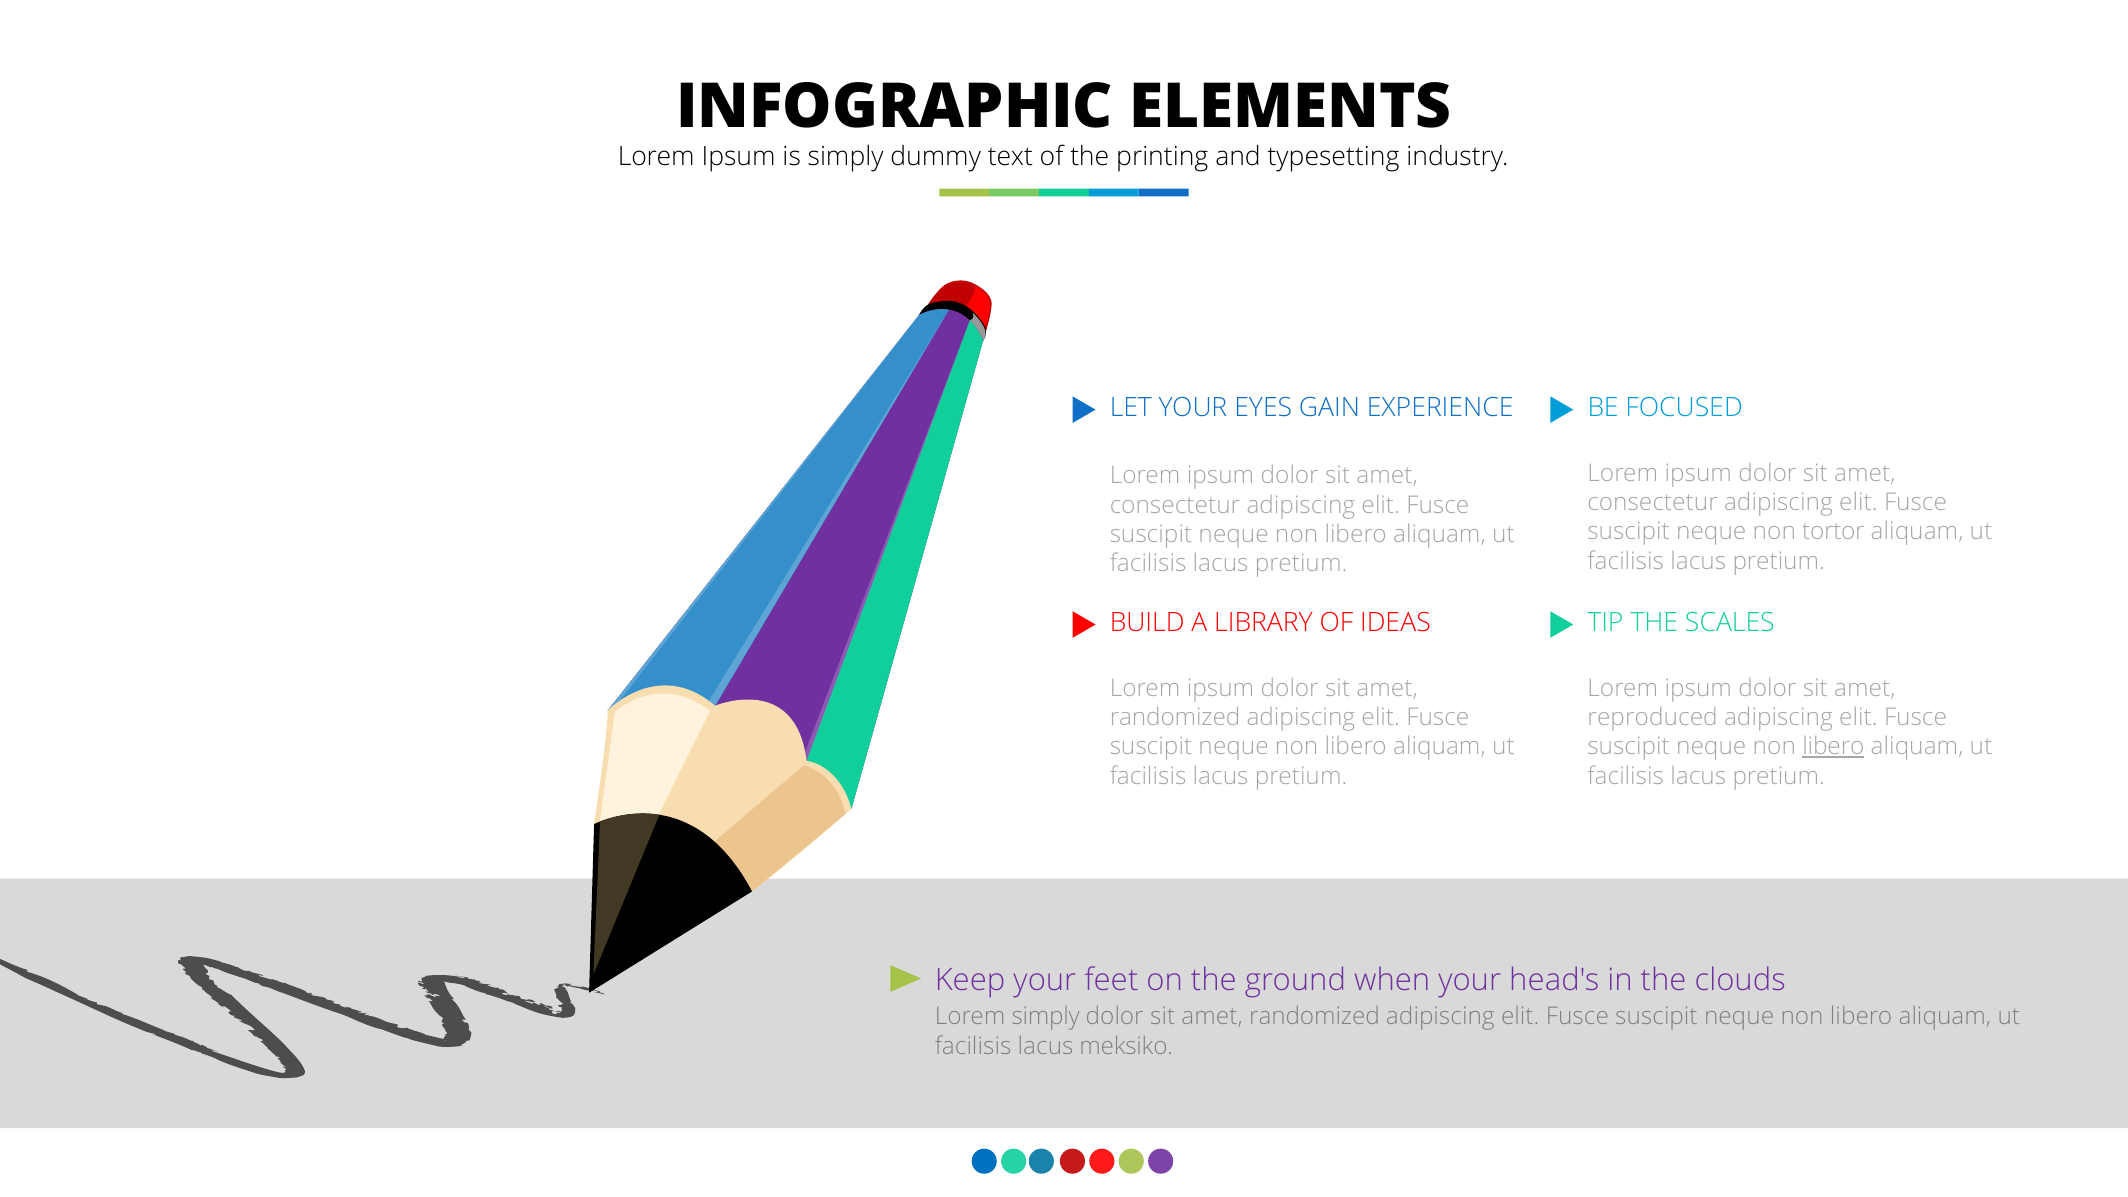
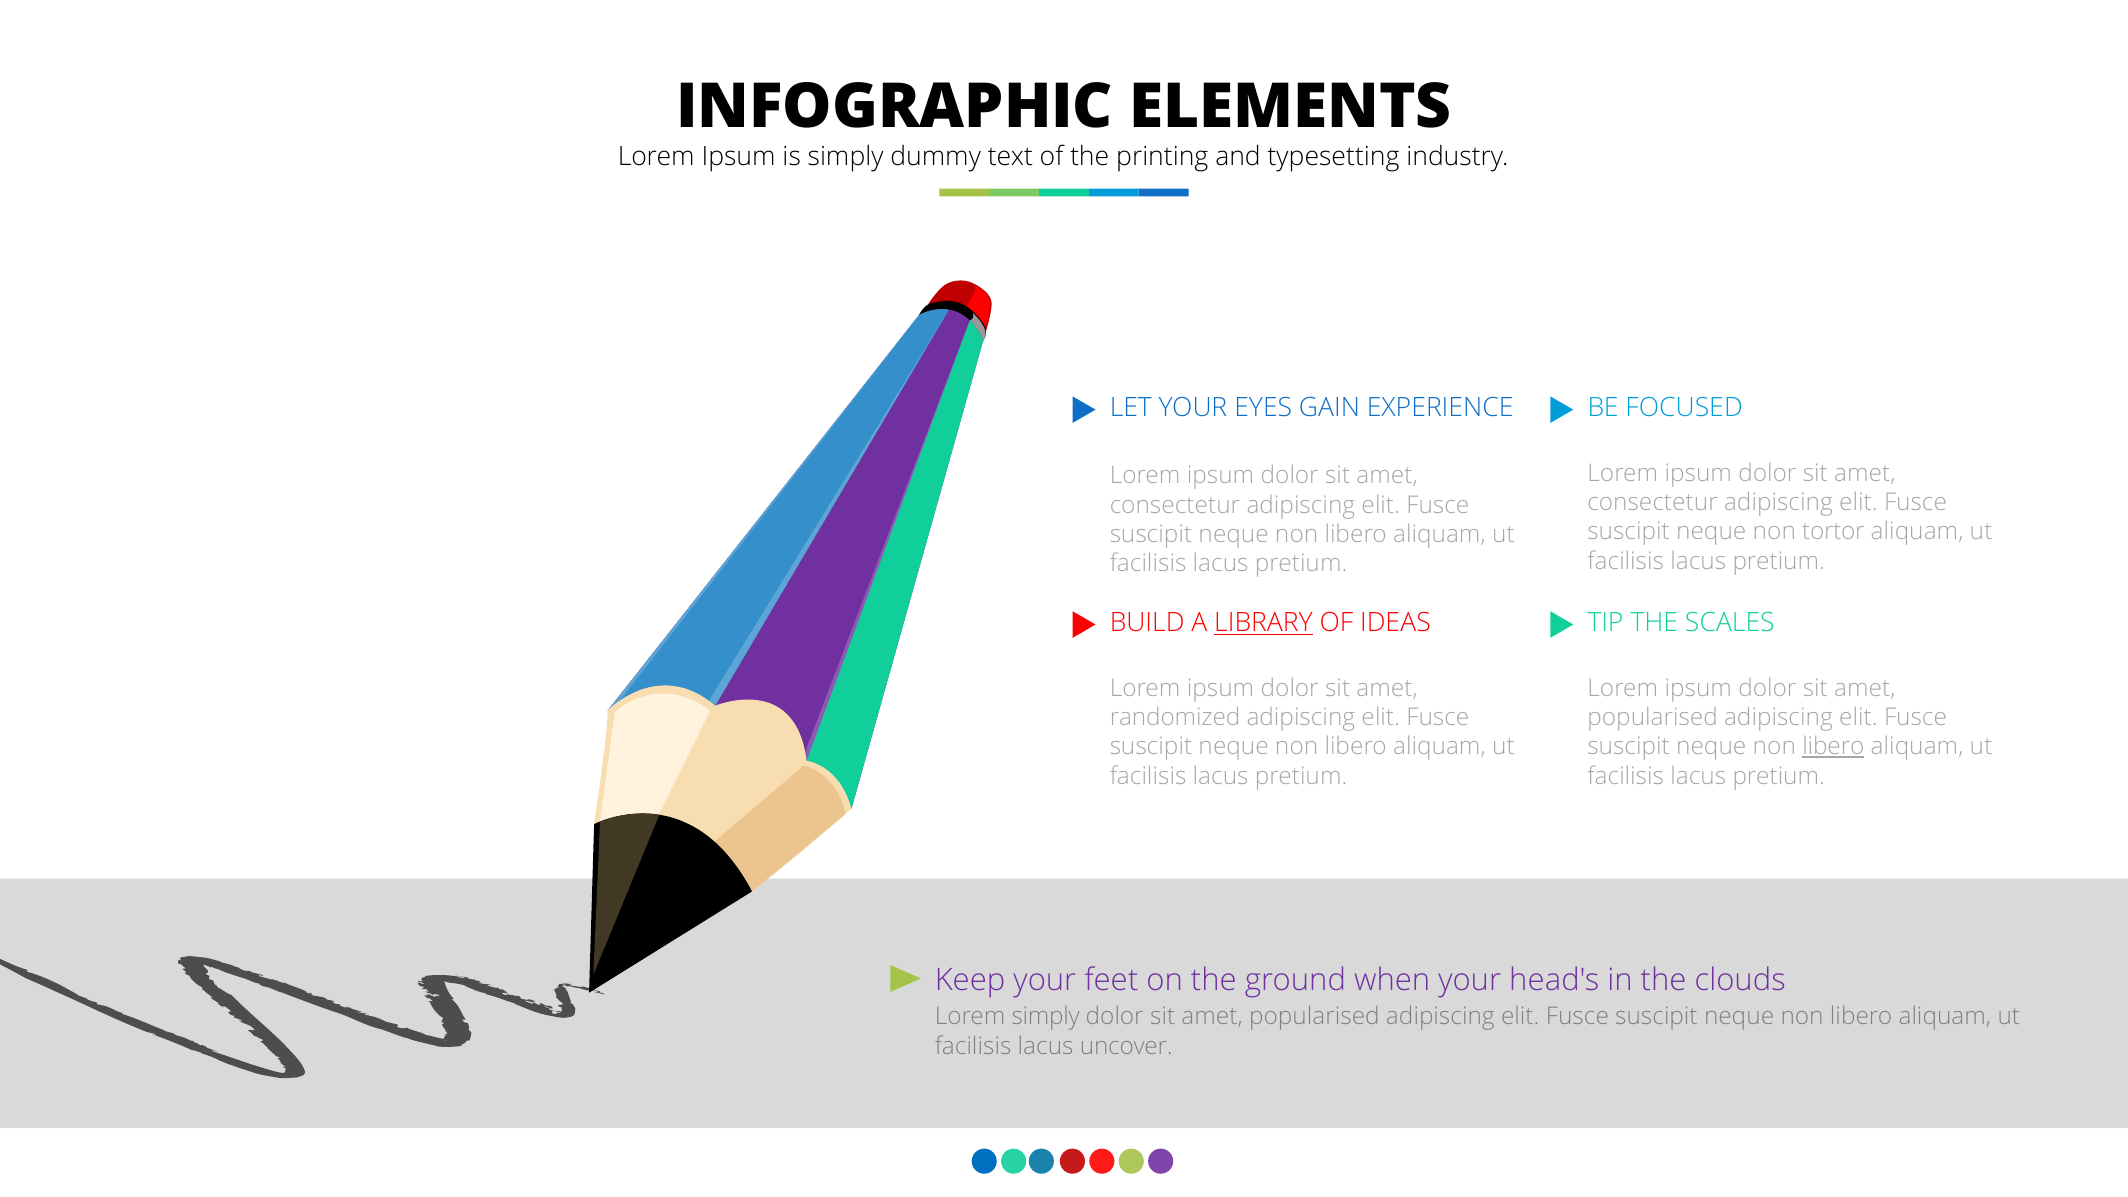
LIBRARY underline: none -> present
reproduced at (1653, 717): reproduced -> popularised
randomized at (1314, 1017): randomized -> popularised
meksiko: meksiko -> uncover
